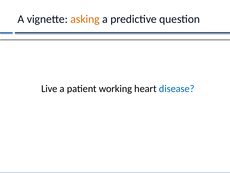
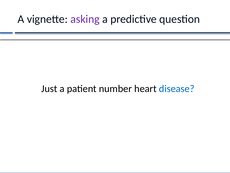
asking colour: orange -> purple
Live: Live -> Just
working: working -> number
